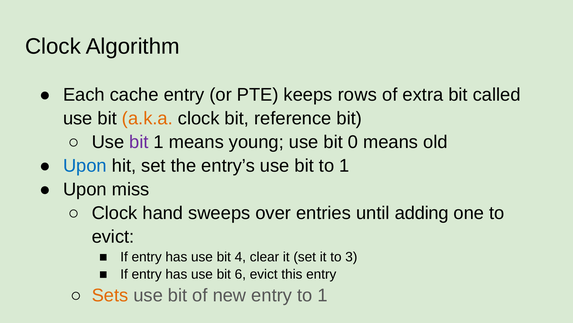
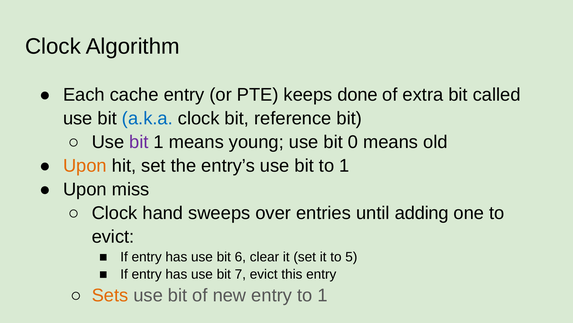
rows: rows -> done
a.k.a colour: orange -> blue
Upon at (85, 165) colour: blue -> orange
4: 4 -> 6
3: 3 -> 5
6: 6 -> 7
